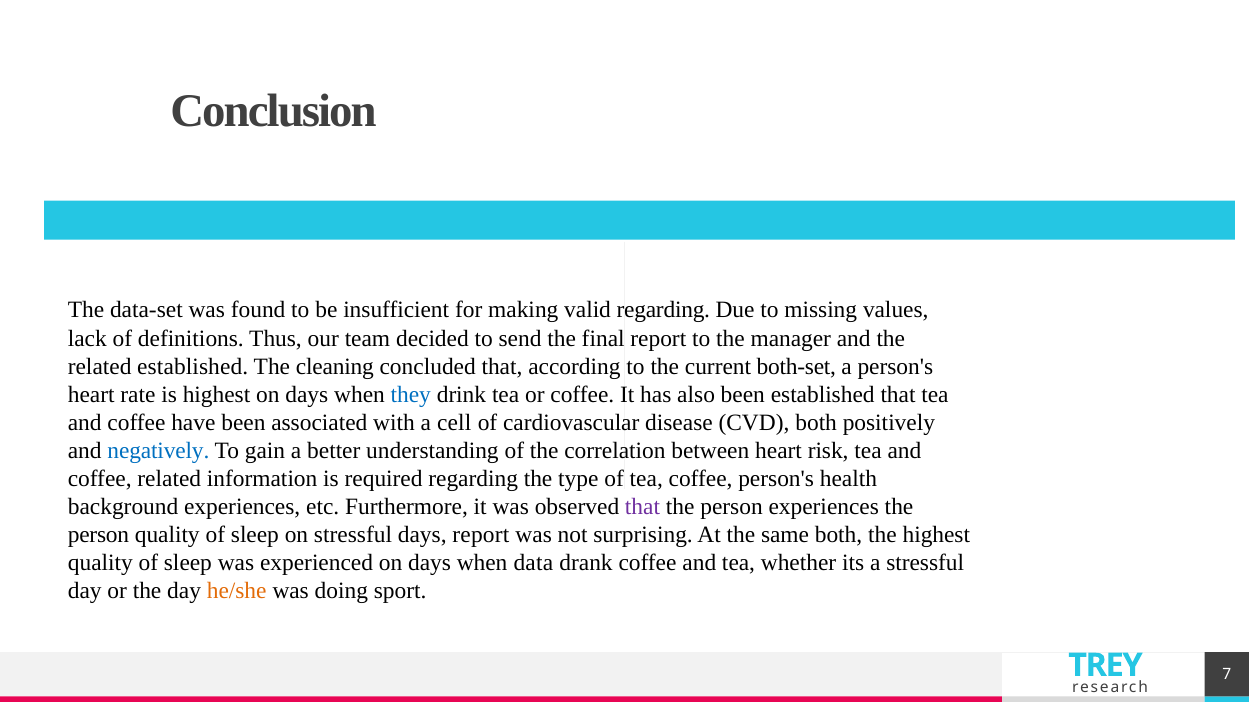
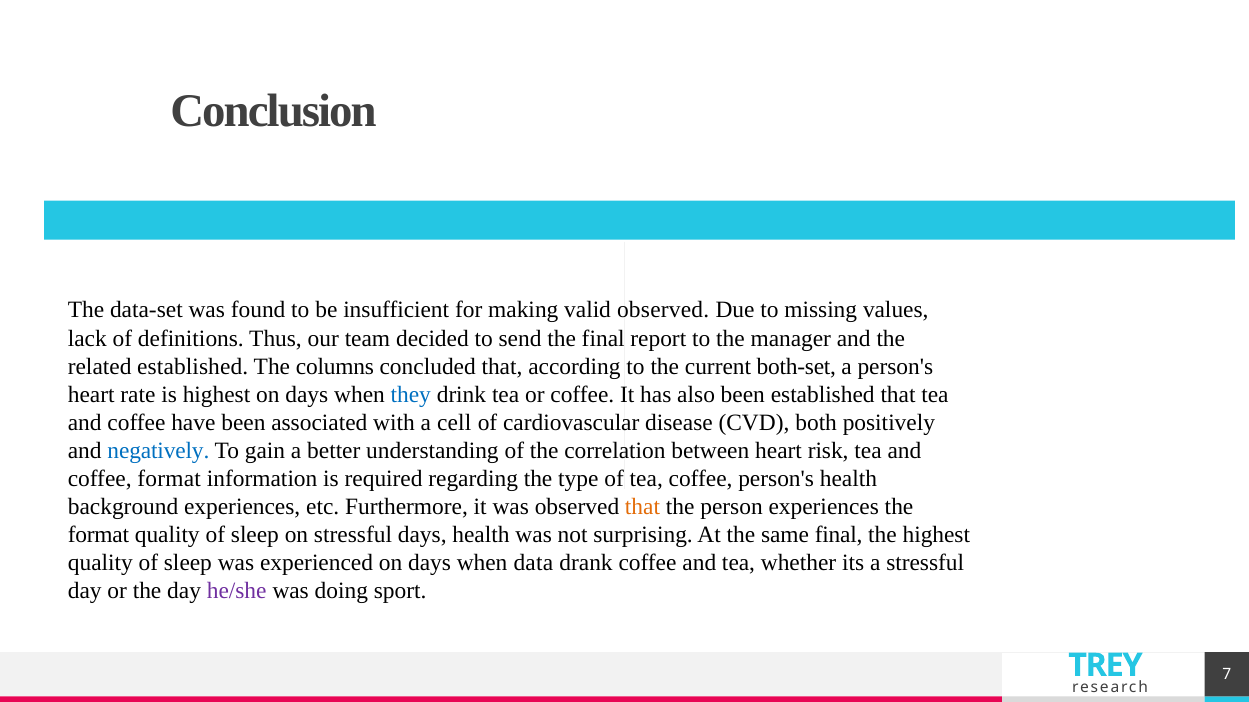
valid regarding: regarding -> observed
cleaning: cleaning -> columns
coffee related: related -> format
that at (643, 507) colour: purple -> orange
person at (98, 535): person -> format
days report: report -> health
same both: both -> final
he/she colour: orange -> purple
